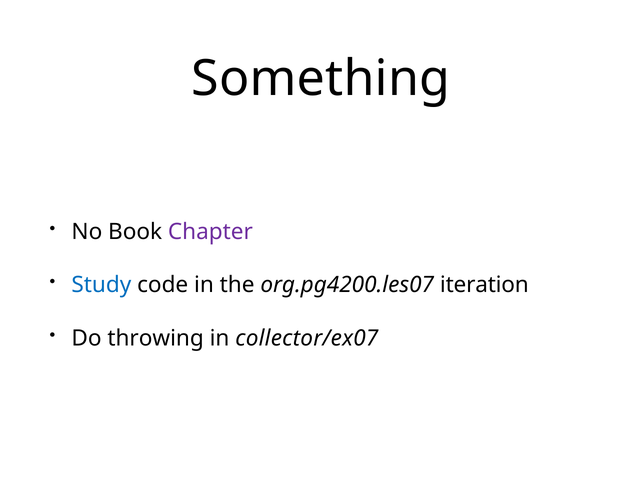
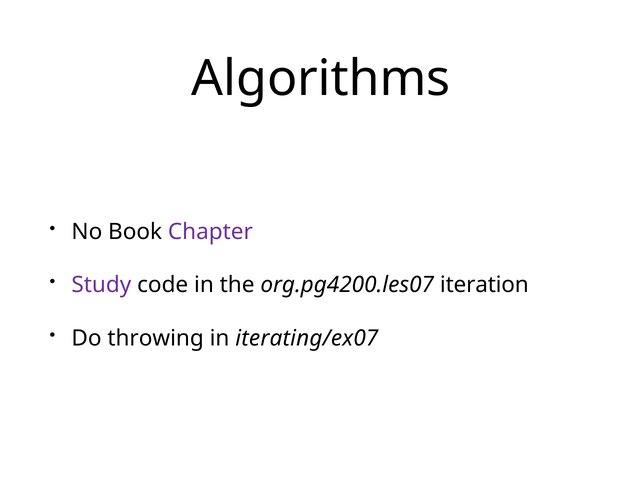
Something: Something -> Algorithms
Study colour: blue -> purple
collector/ex07: collector/ex07 -> iterating/ex07
